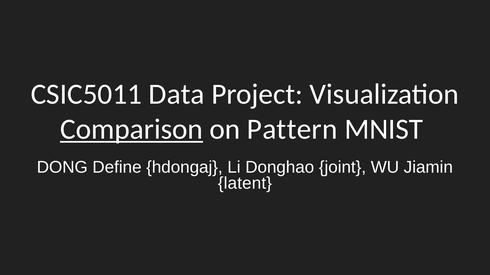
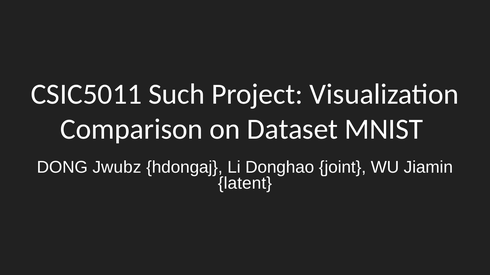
Data: Data -> Such
Comparison underline: present -> none
Pattern: Pattern -> Dataset
Define: Define -> Jwubz
